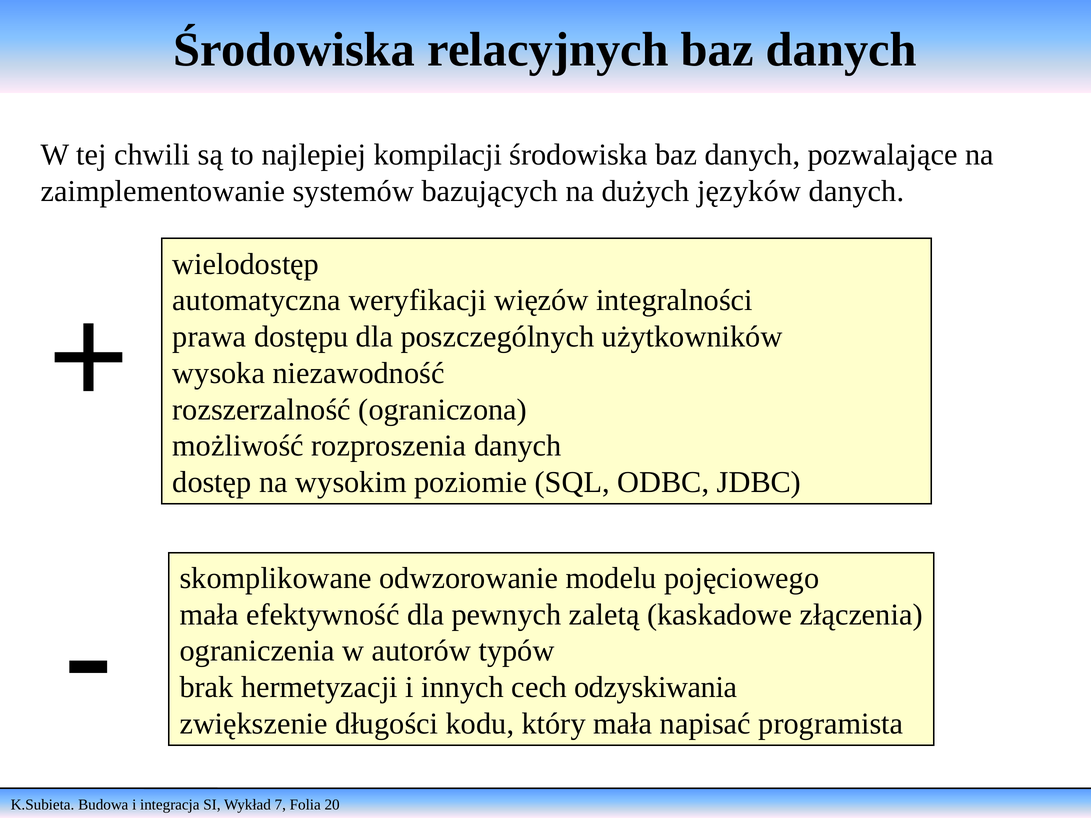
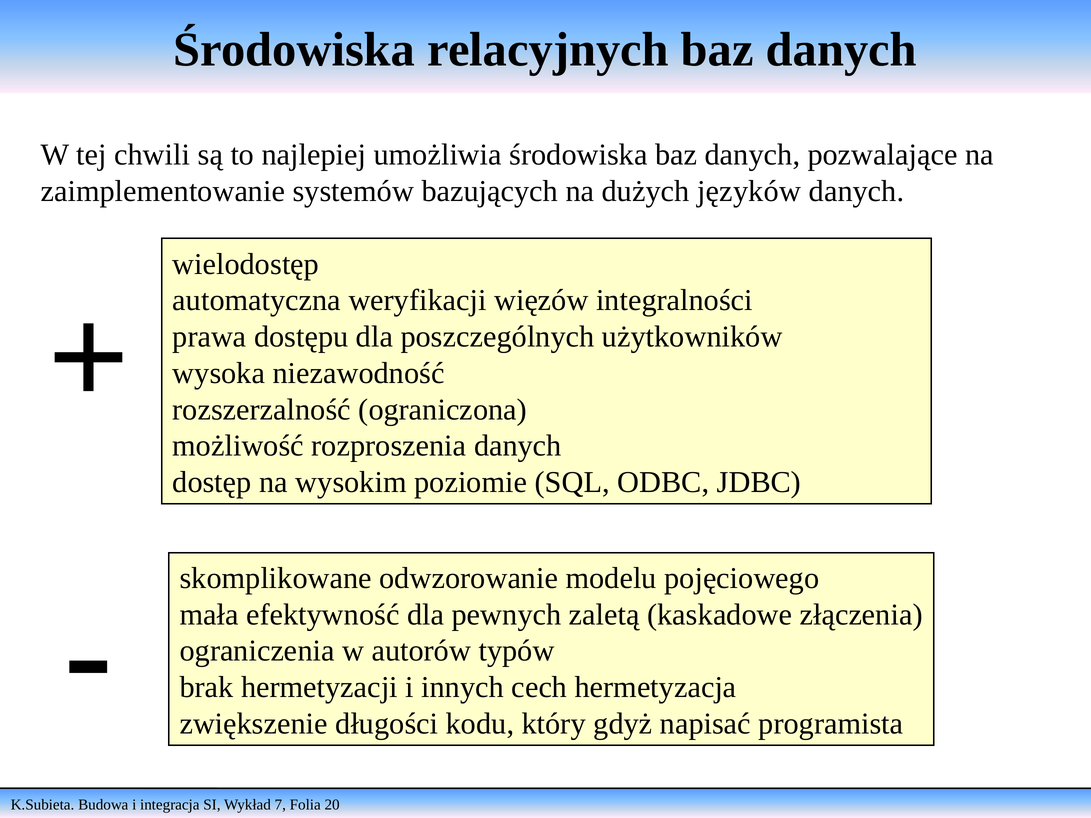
kompilacji: kompilacji -> umożliwia
odzyskiwania: odzyskiwania -> hermetyzacja
który mała: mała -> gdyż
